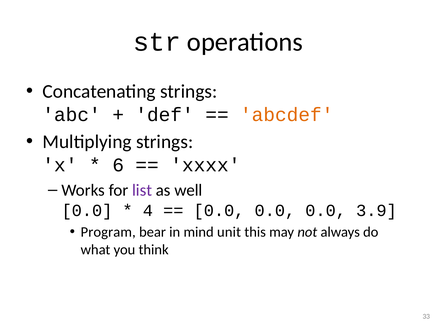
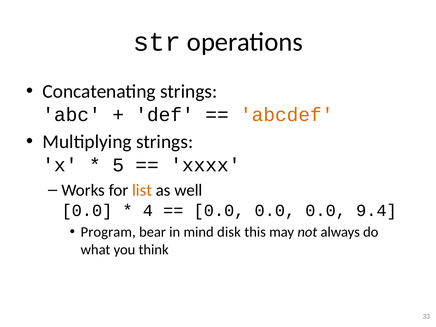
6: 6 -> 5
list colour: purple -> orange
3.9: 3.9 -> 9.4
unit: unit -> disk
